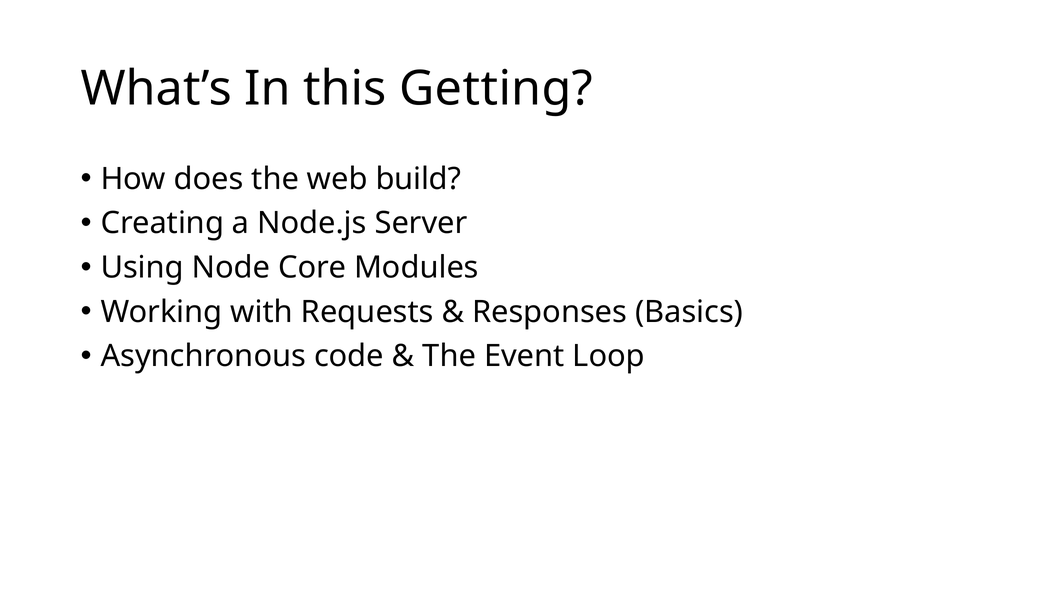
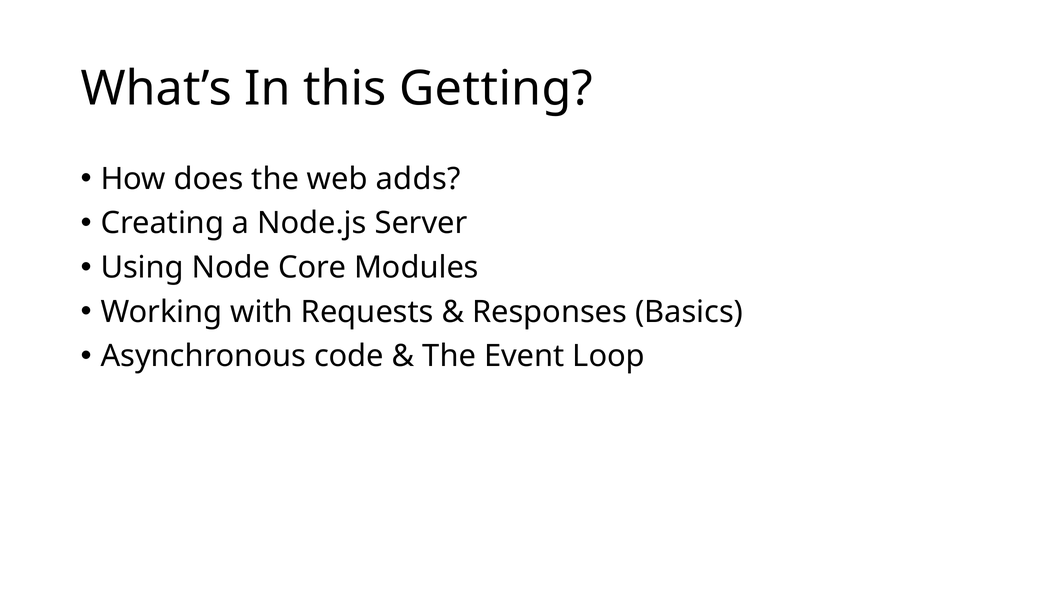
build: build -> adds
